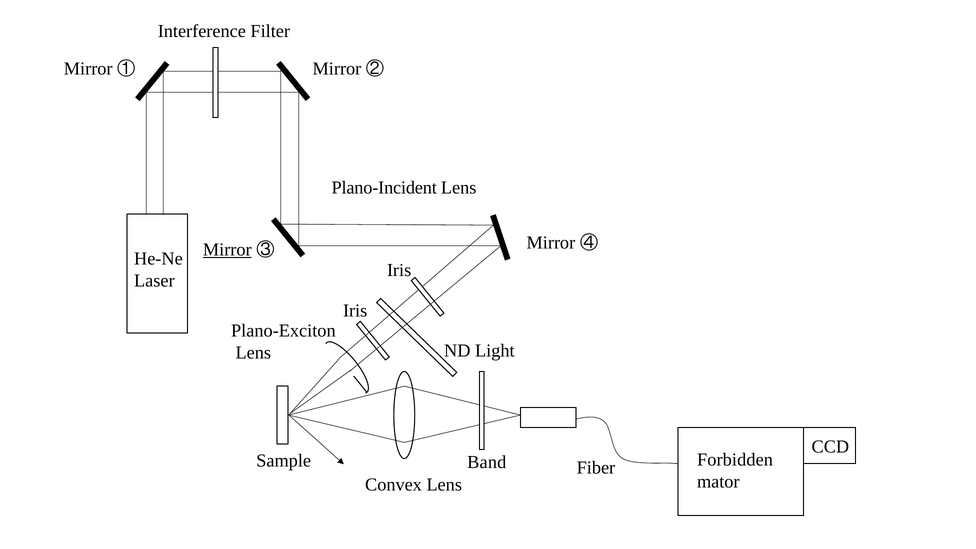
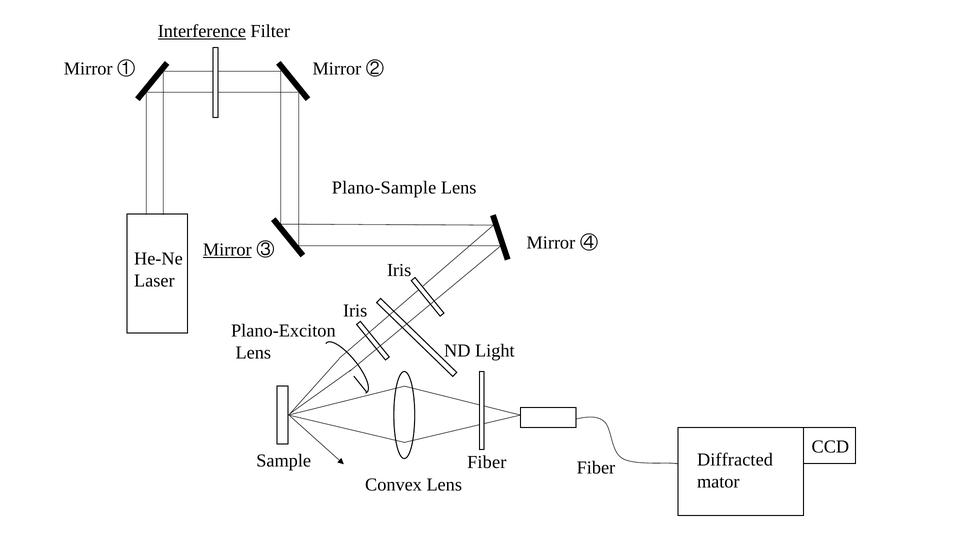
Interference underline: none -> present
Plano-Incident: Plano-Incident -> Plano-Sample
Forbidden: Forbidden -> Diffracted
Band at (487, 462): Band -> Fiber
